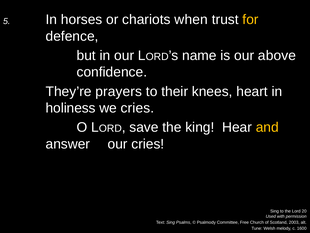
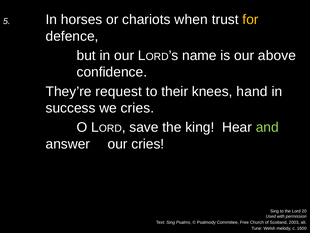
prayers: prayers -> request
heart: heart -> hand
holiness: holiness -> success
and colour: yellow -> light green
